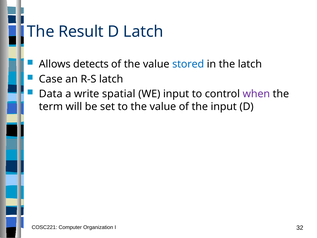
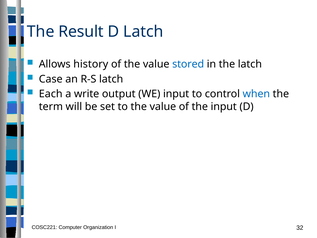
detects: detects -> history
Data: Data -> Each
spatial: spatial -> output
when colour: purple -> blue
